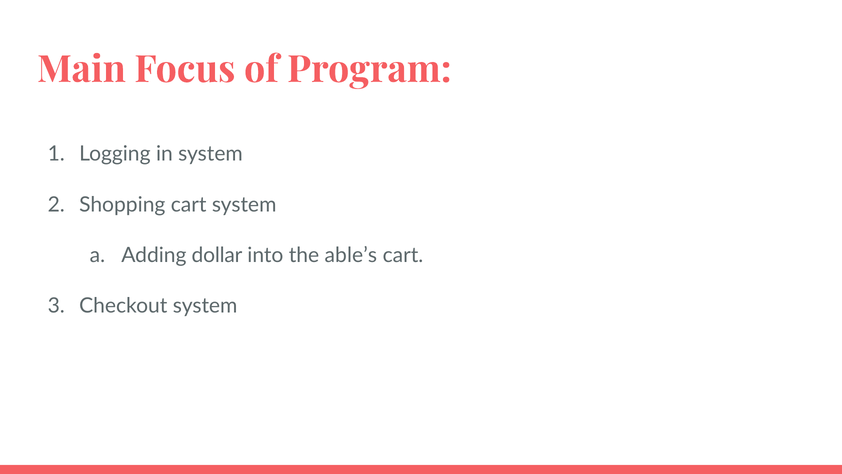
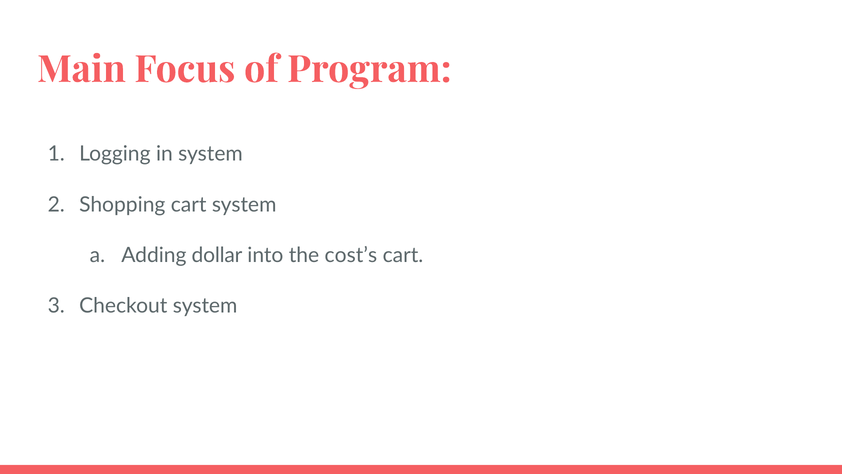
able’s: able’s -> cost’s
